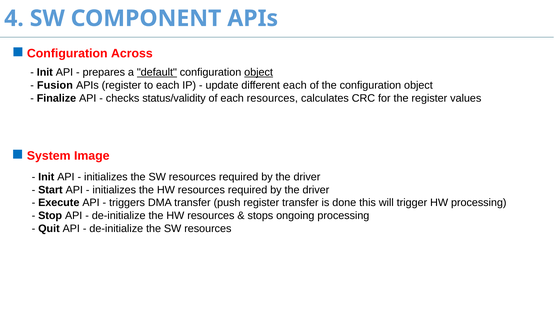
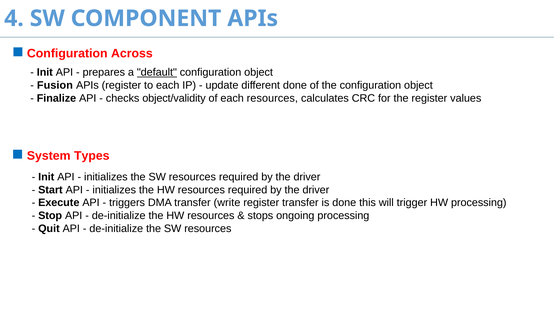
object at (259, 73) underline: present -> none
different each: each -> done
status/validity: status/validity -> object/validity
Image: Image -> Types
push: push -> write
